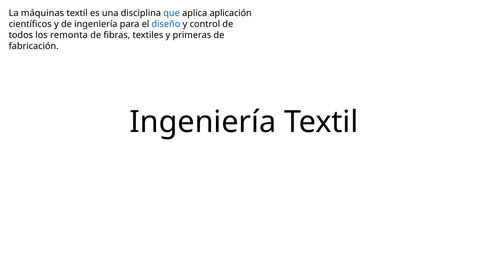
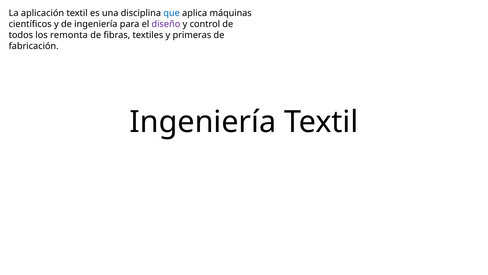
máquinas: máquinas -> aplicación
aplicación: aplicación -> máquinas
diseño colour: blue -> purple
